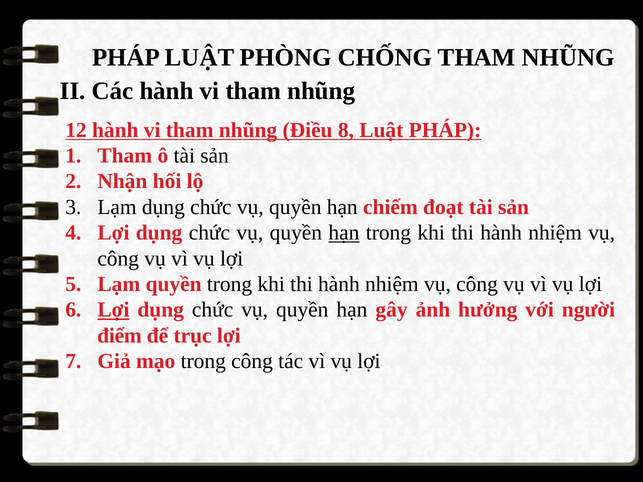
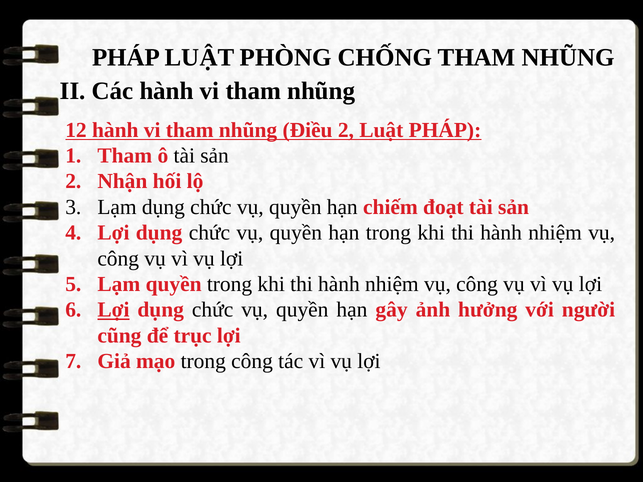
Điều 8: 8 -> 2
hạn at (344, 233) underline: present -> none
điểm: điểm -> cũng
